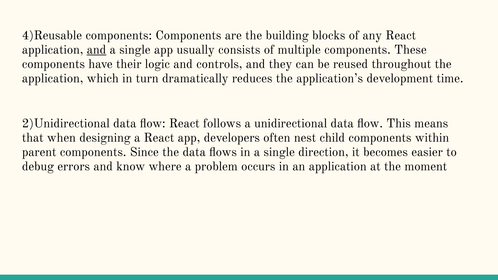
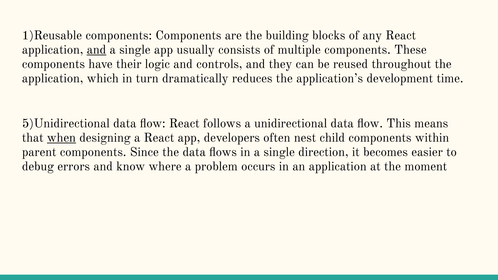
4)Reusable: 4)Reusable -> 1)Reusable
2)Unidirectional: 2)Unidirectional -> 5)Unidirectional
when underline: none -> present
